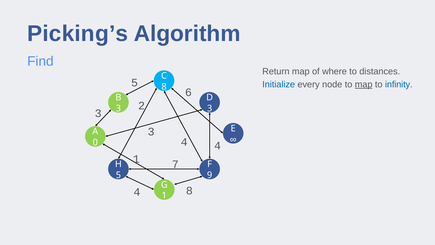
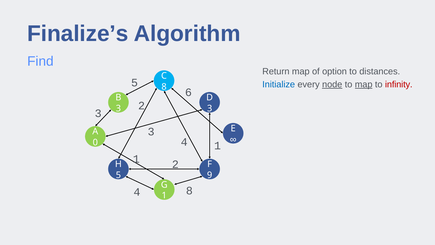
Picking’s: Picking’s -> Finalize’s
where: where -> option
node underline: none -> present
infinity colour: blue -> red
4 at (217, 146): 4 -> 1
1 7: 7 -> 2
